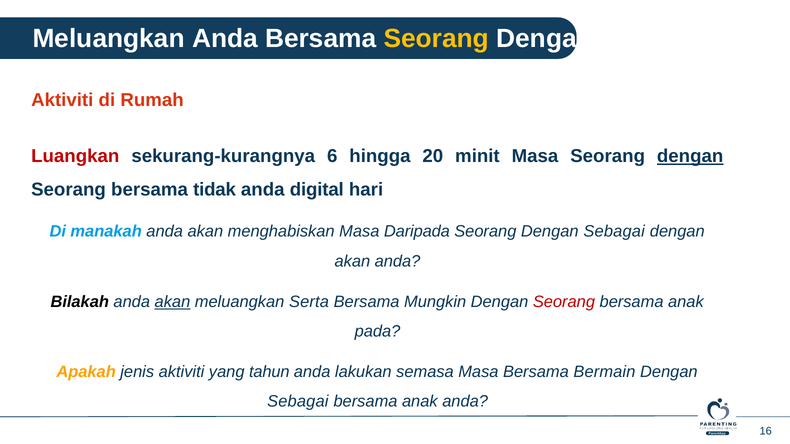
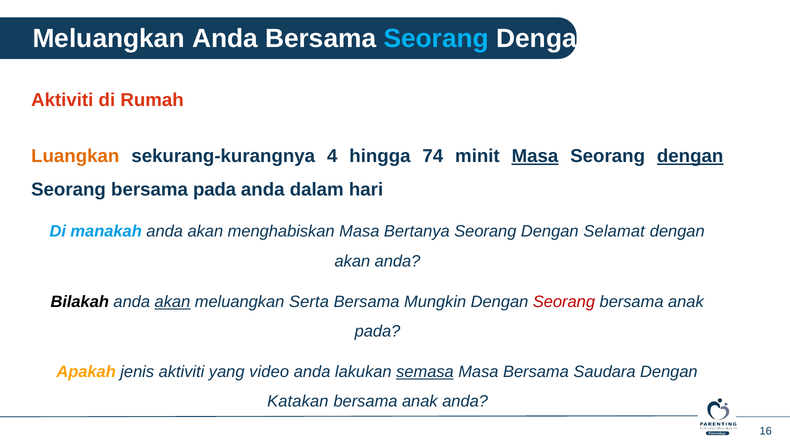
Seorang at (436, 39) colour: yellow -> light blue
Luangkan colour: red -> orange
6: 6 -> 4
20: 20 -> 74
Masa at (535, 156) underline: none -> present
bersama tidak: tidak -> pada
digital: digital -> dalam
Daripada: Daripada -> Bertanya
Seorang Dengan Sebagai: Sebagai -> Selamat
tahun: tahun -> video
semasa underline: none -> present
Bermain: Bermain -> Saudara
Sebagai at (298, 402): Sebagai -> Katakan
